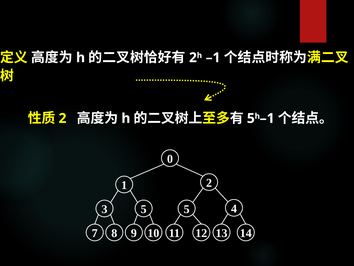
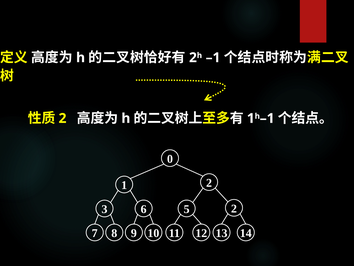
5 at (251, 118): 5 -> 1
3 5: 5 -> 6
5 4: 4 -> 2
